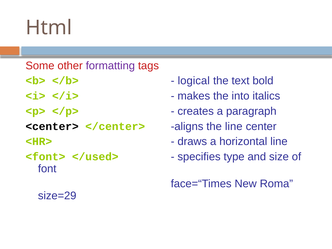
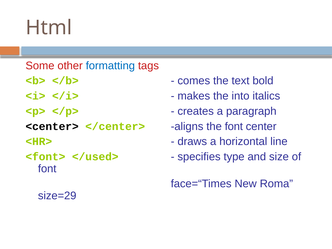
formatting colour: purple -> blue
logical: logical -> comes
the line: line -> font
